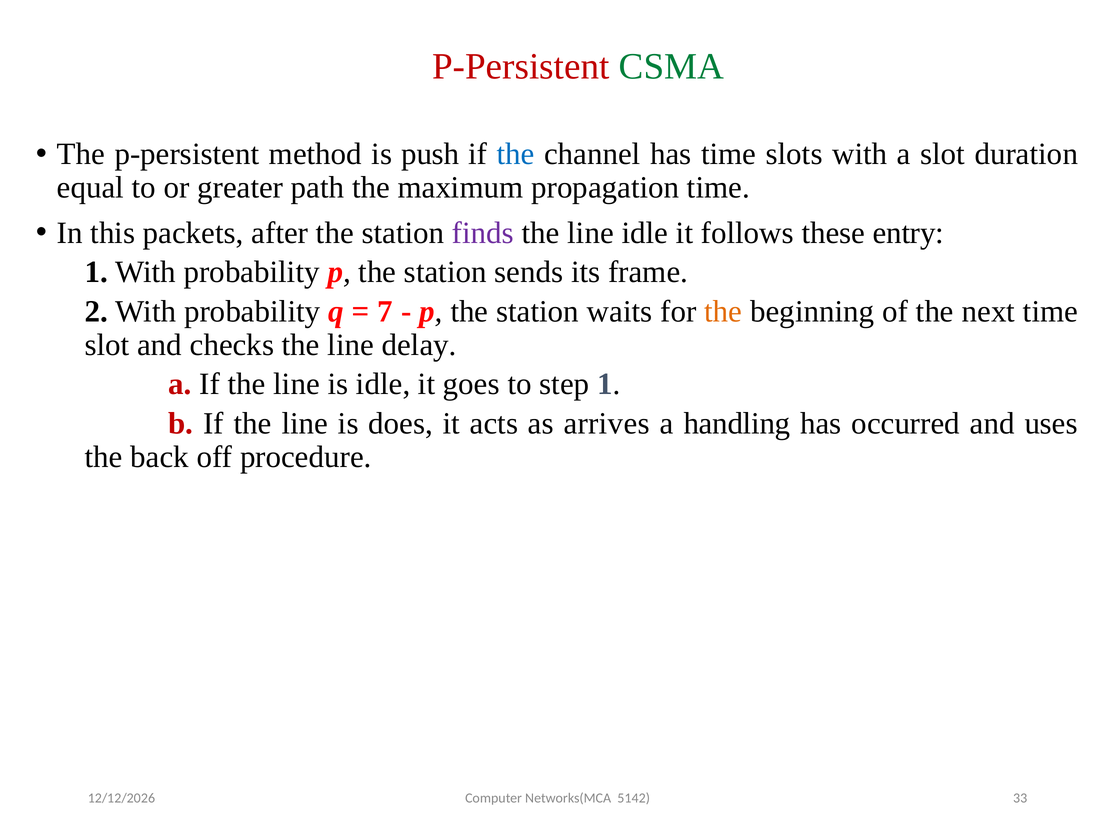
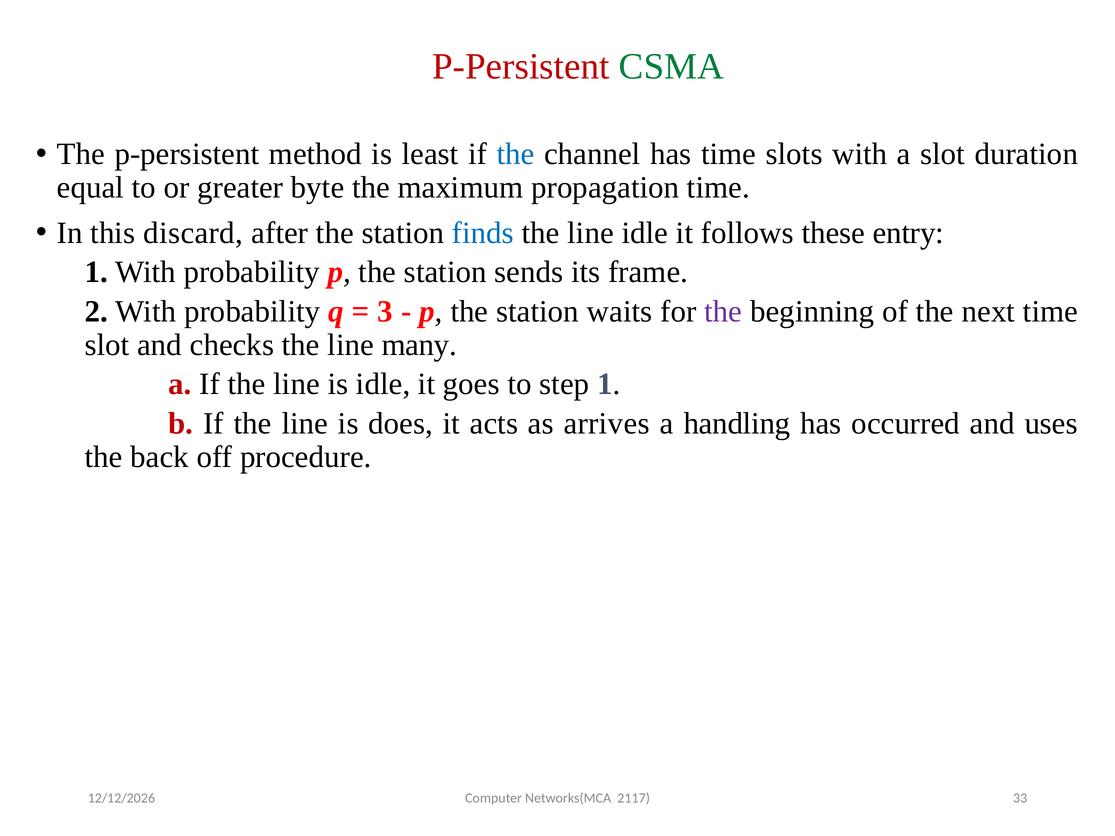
push: push -> least
path: path -> byte
packets: packets -> discard
finds colour: purple -> blue
7: 7 -> 3
the at (723, 311) colour: orange -> purple
delay: delay -> many
5142: 5142 -> 2117
